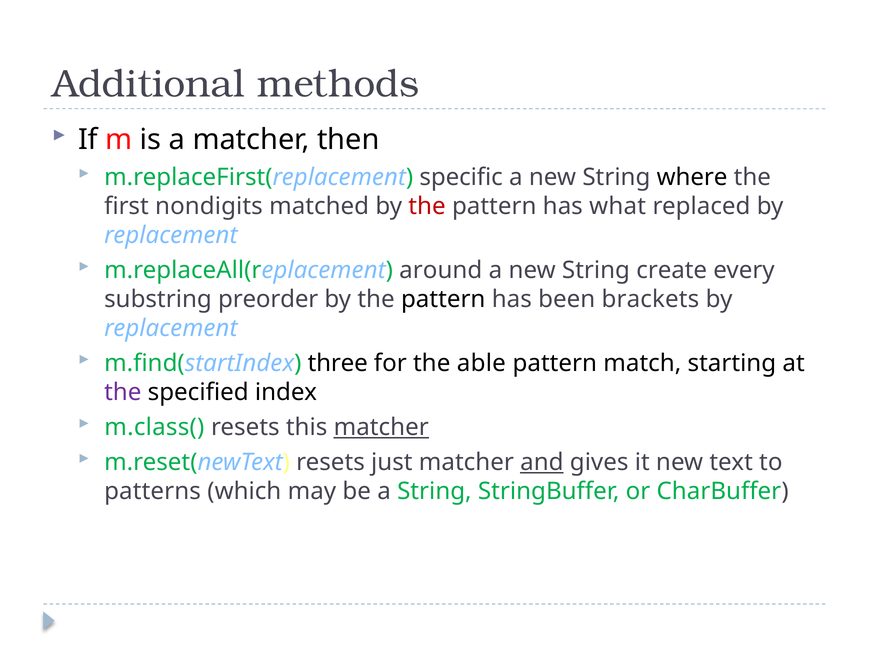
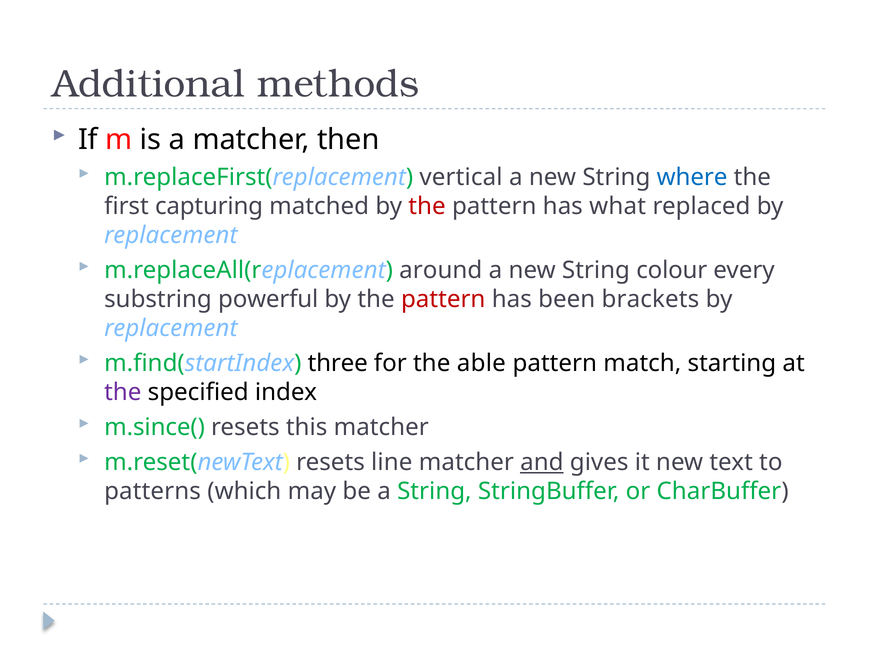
specific: specific -> vertical
where colour: black -> blue
nondigits: nondigits -> capturing
create: create -> colour
preorder: preorder -> powerful
pattern at (443, 299) colour: black -> red
m.class(: m.class( -> m.since(
matcher at (381, 427) underline: present -> none
just: just -> line
